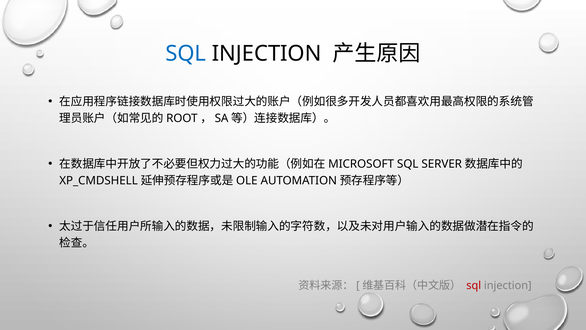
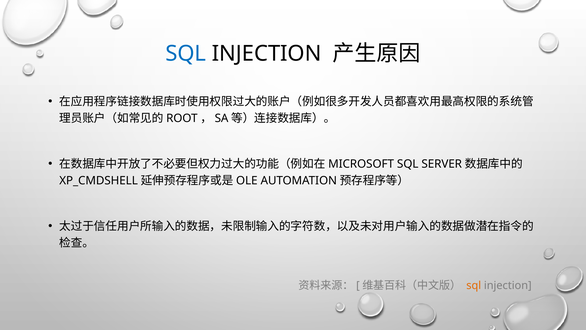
sql at (474, 285) colour: red -> orange
